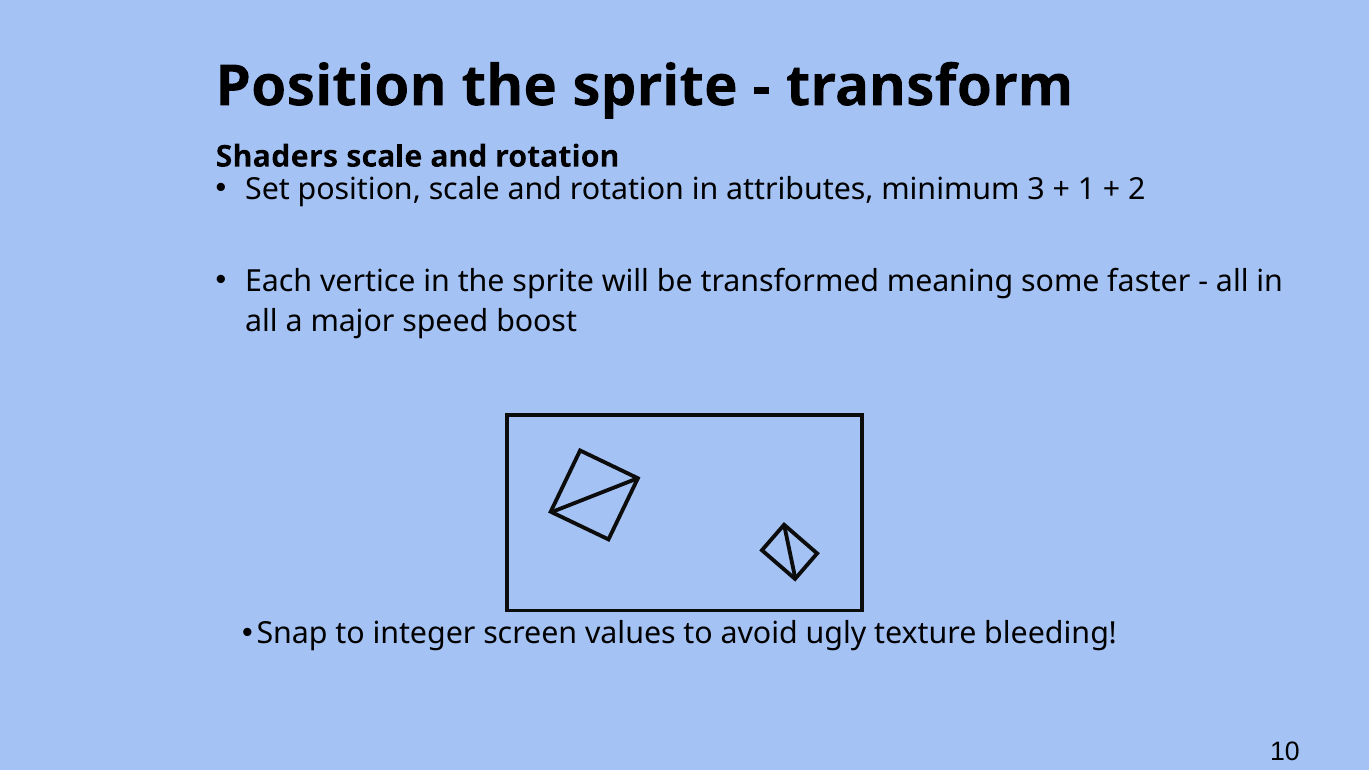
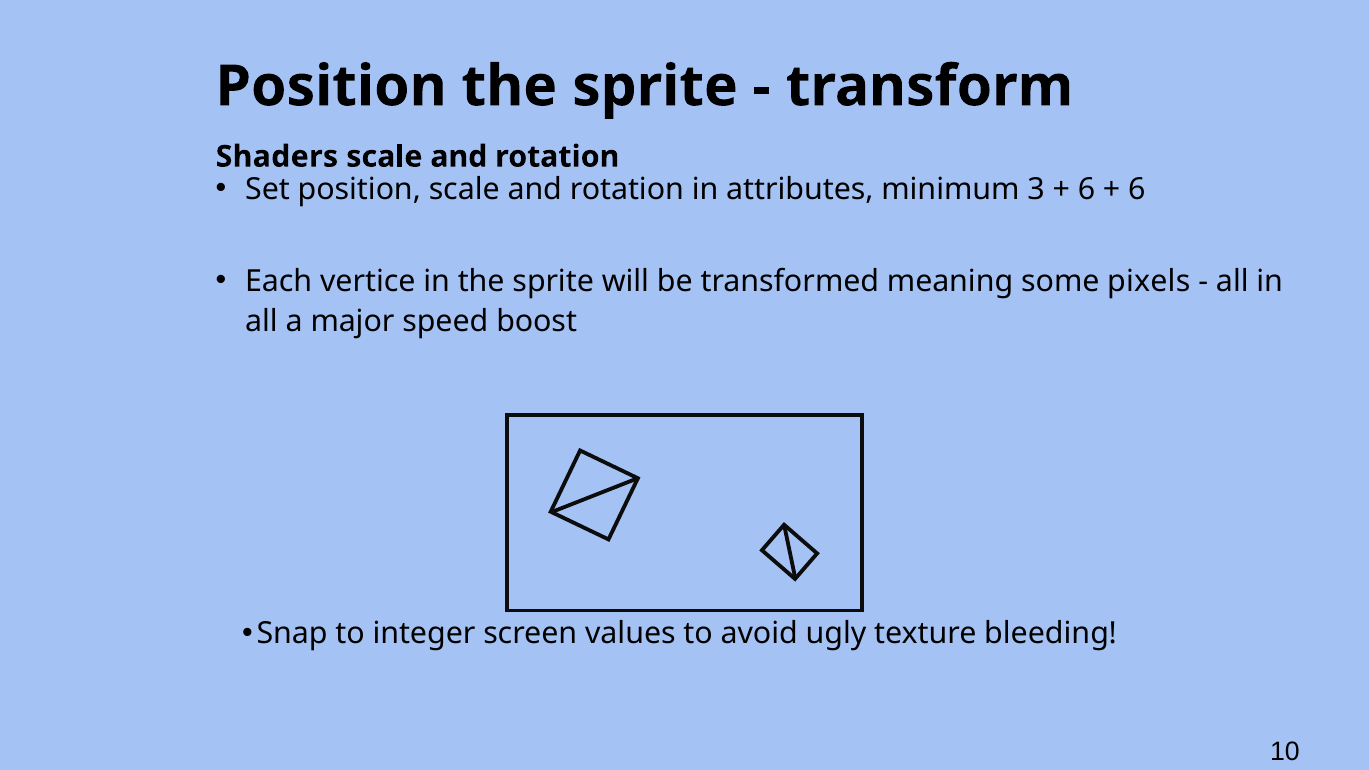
1 at (1087, 189): 1 -> 6
2 at (1137, 189): 2 -> 6
faster: faster -> pixels
